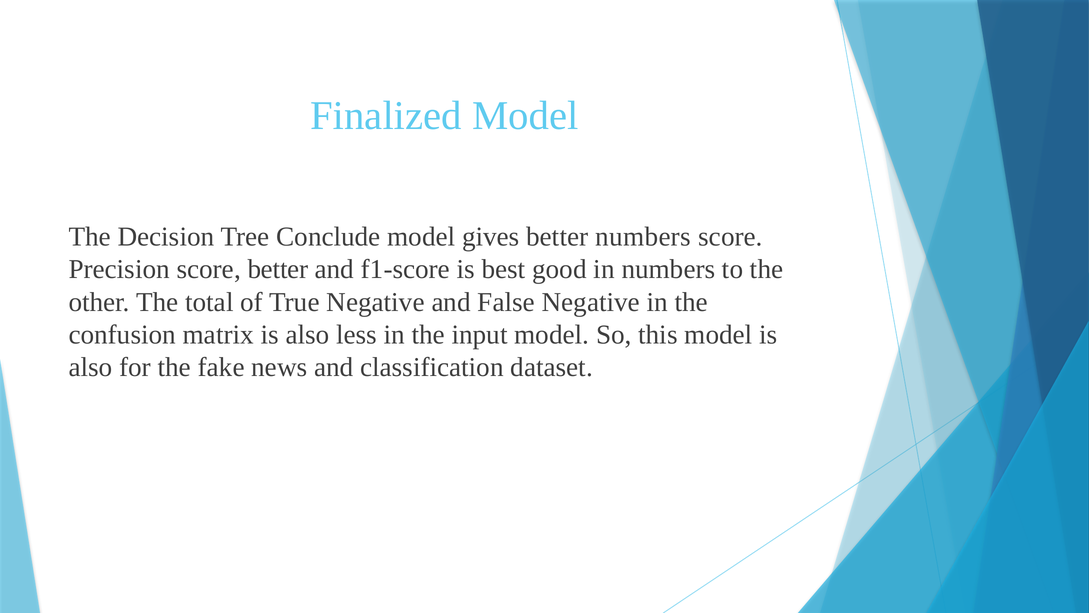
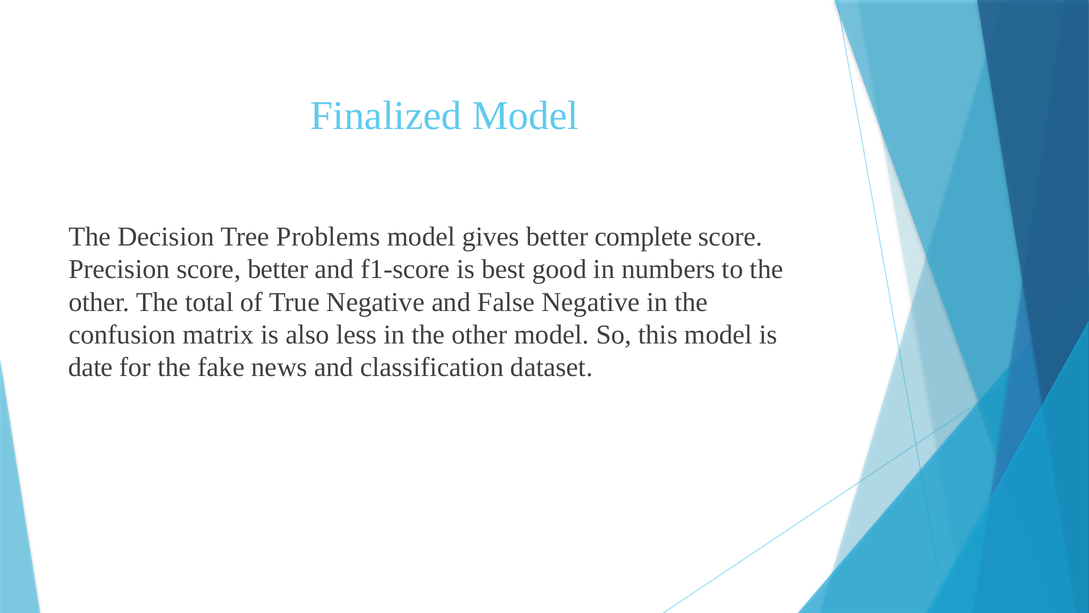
Conclude: Conclude -> Problems
better numbers: numbers -> complete
in the input: input -> other
also at (91, 367): also -> date
